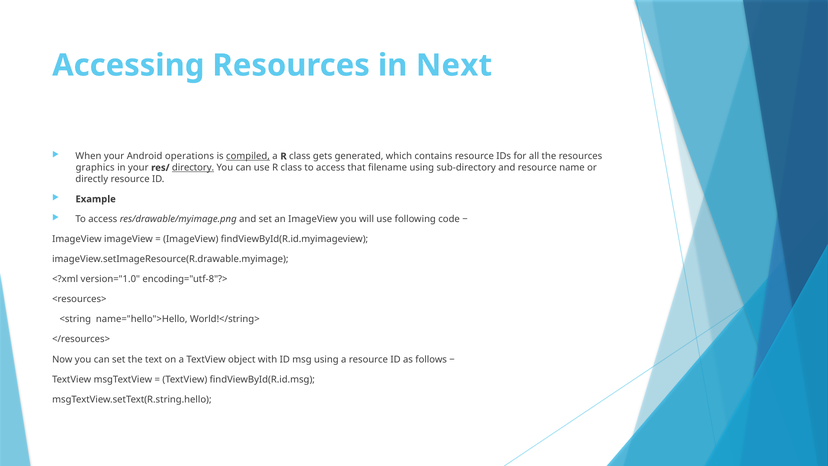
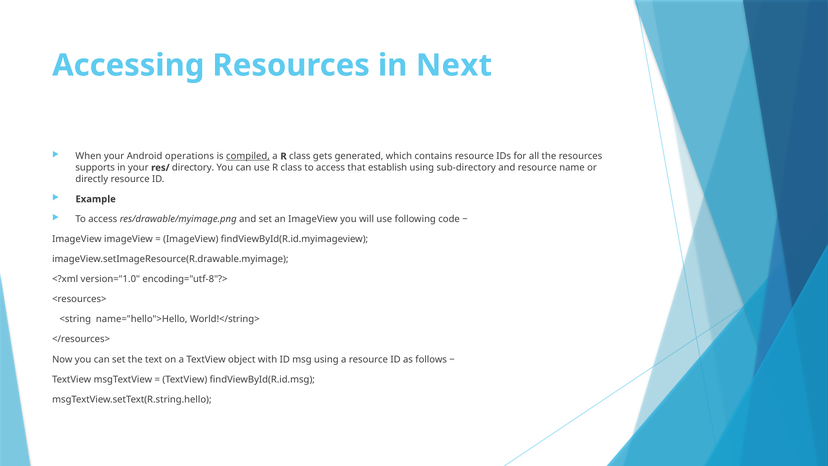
graphics: graphics -> supports
directory underline: present -> none
filename: filename -> establish
